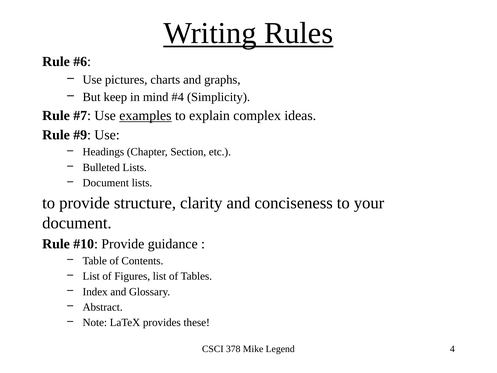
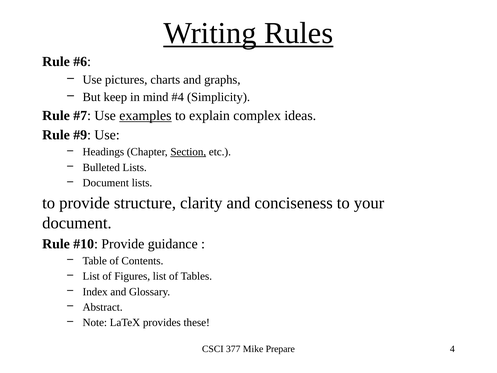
Section underline: none -> present
378: 378 -> 377
Legend: Legend -> Prepare
